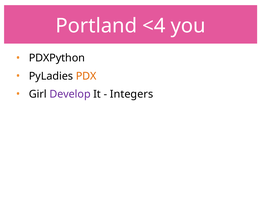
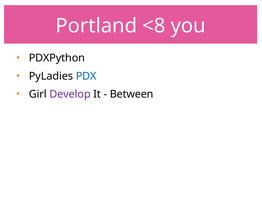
<4: <4 -> <8
PDX colour: orange -> blue
Integers: Integers -> Between
